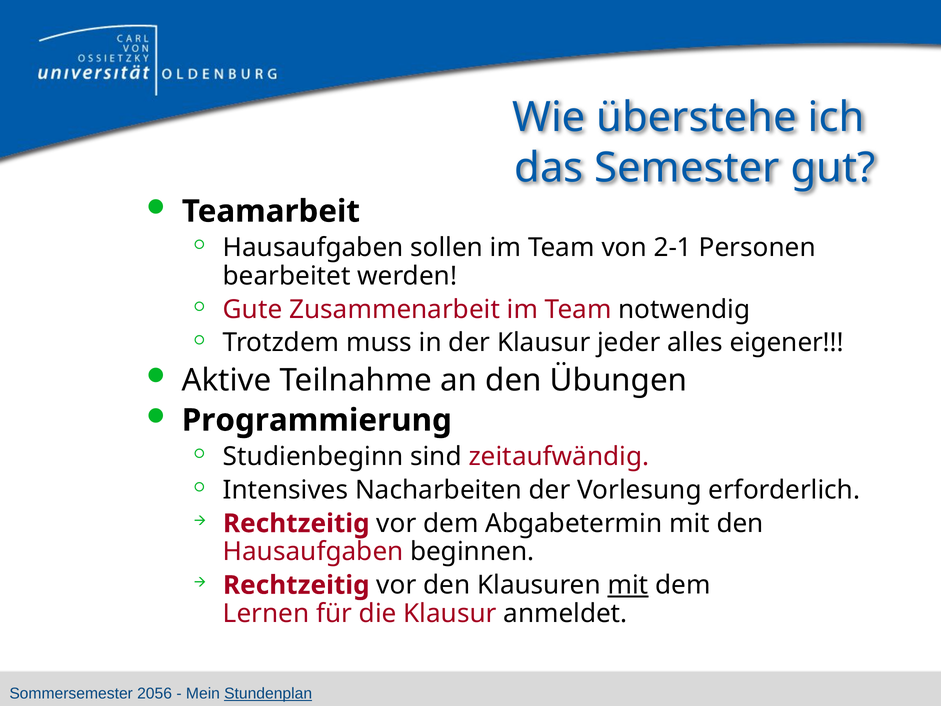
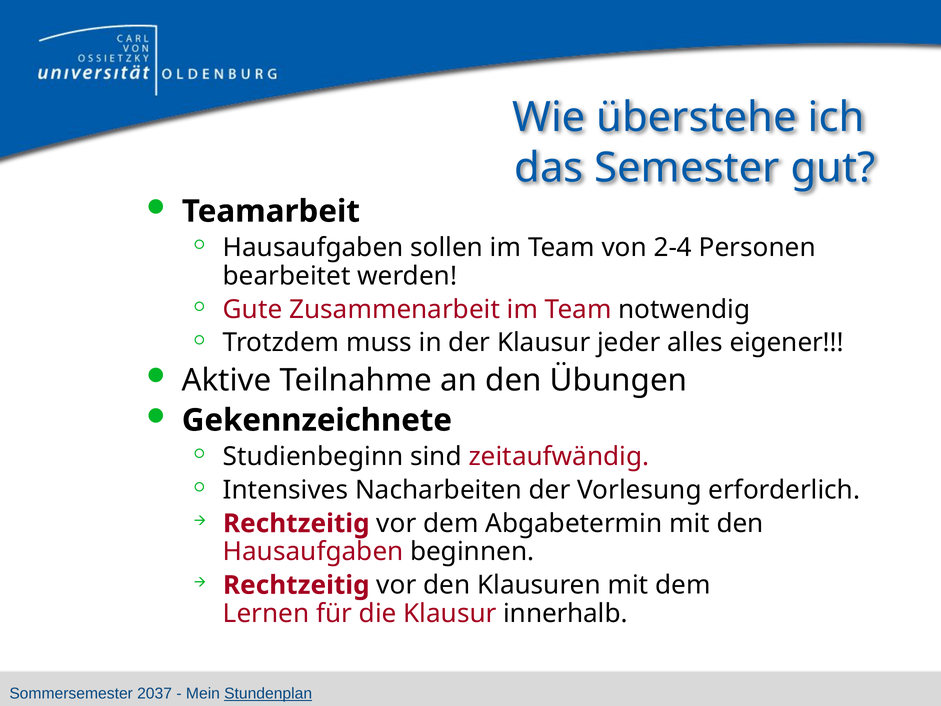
2-1: 2-1 -> 2-4
Programmierung: Programmierung -> Gekennzeichnete
mit at (628, 585) underline: present -> none
anmeldet: anmeldet -> innerhalb
2056: 2056 -> 2037
